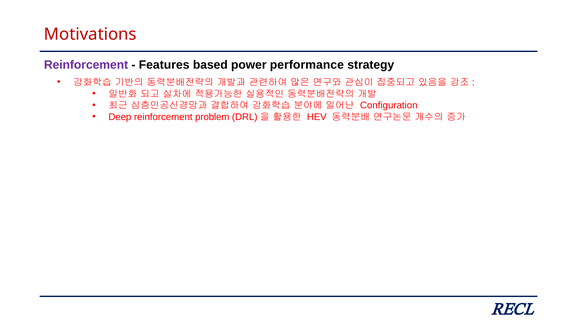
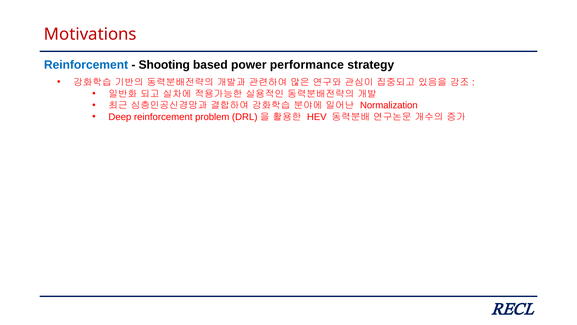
Reinforcement at (86, 65) colour: purple -> blue
Features: Features -> Shooting
Configuration: Configuration -> Normalization
